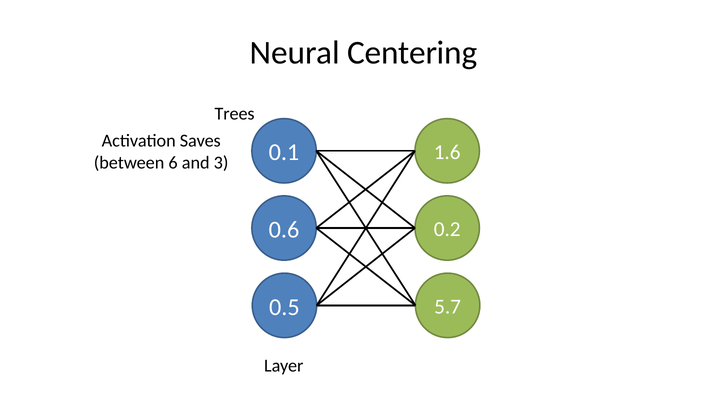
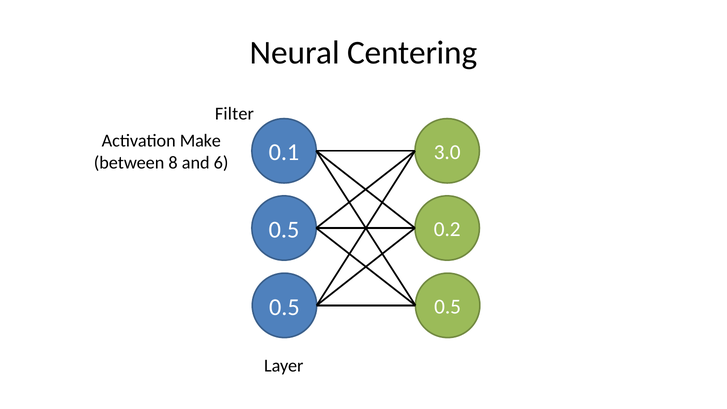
Trees: Trees -> Filter
Saves: Saves -> Make
1.6: 1.6 -> 3.0
6: 6 -> 8
3: 3 -> 6
0.6 at (284, 230): 0.6 -> 0.5
5.7 at (448, 307): 5.7 -> 0.5
